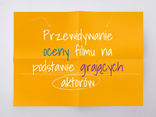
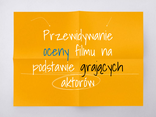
grających colour: purple -> black
